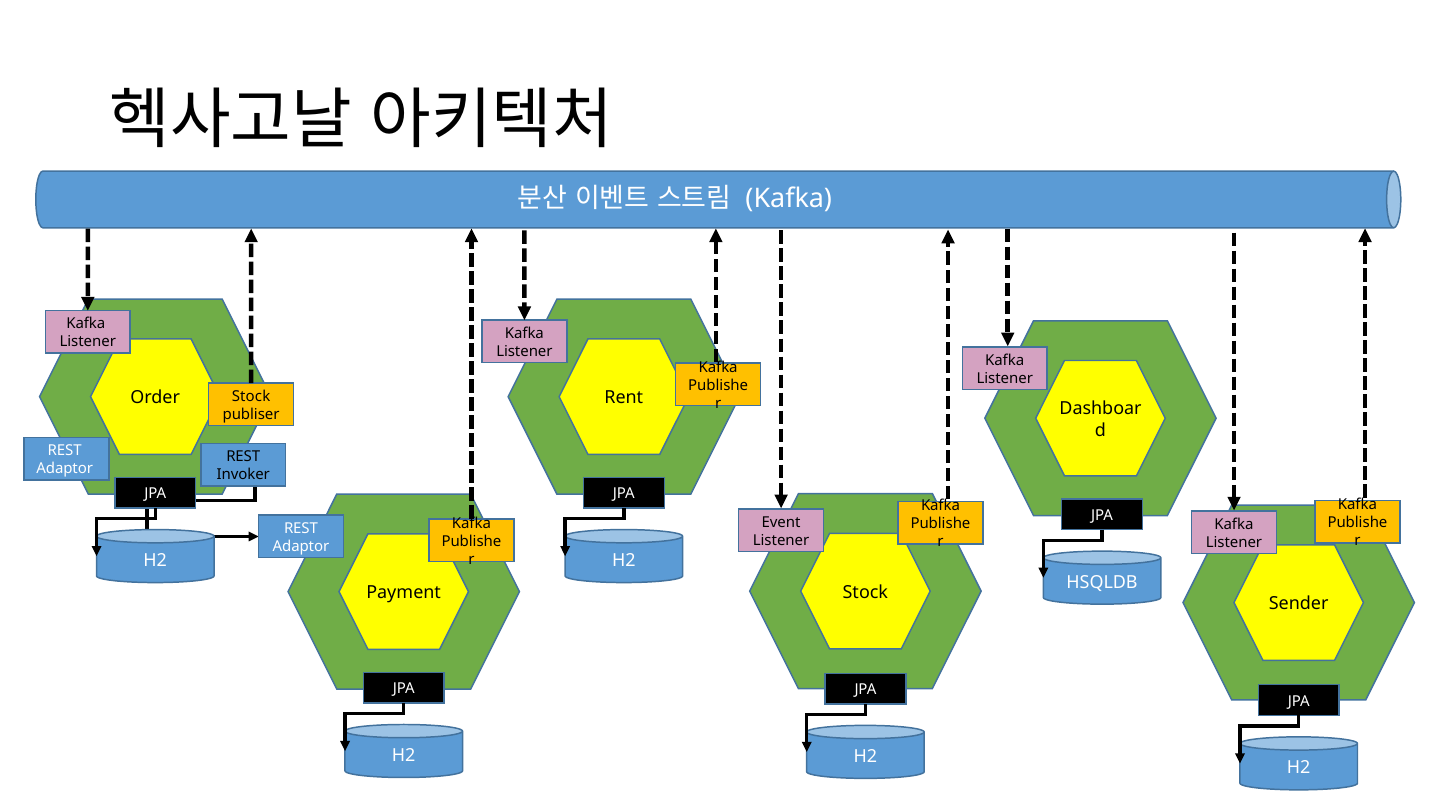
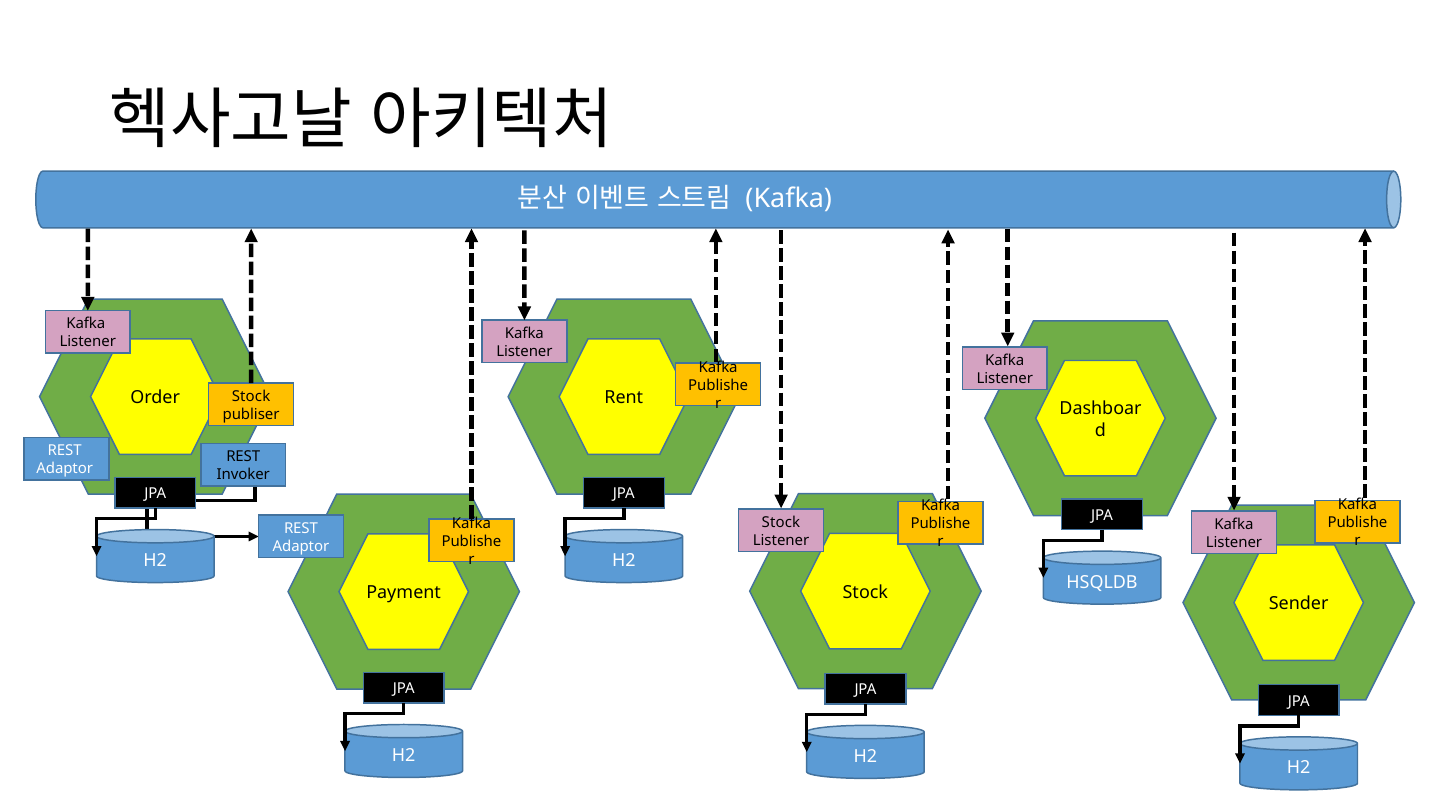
Event at (781, 522): Event -> Stock
